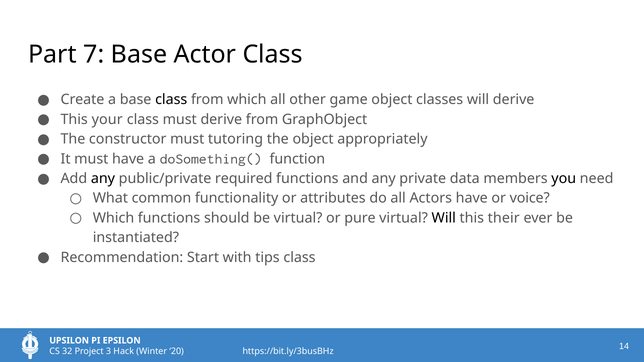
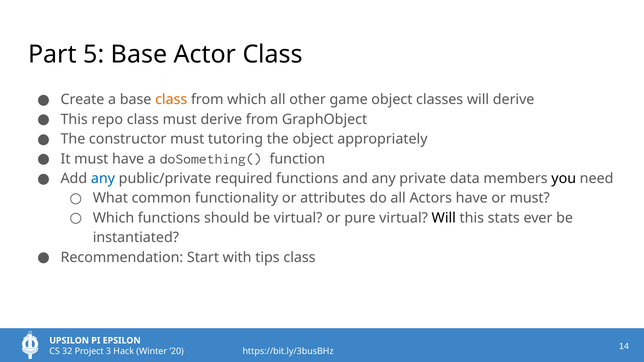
7: 7 -> 5
class at (171, 100) colour: black -> orange
your: your -> repo
any at (103, 179) colour: black -> blue
or voice: voice -> must
their: their -> stats
